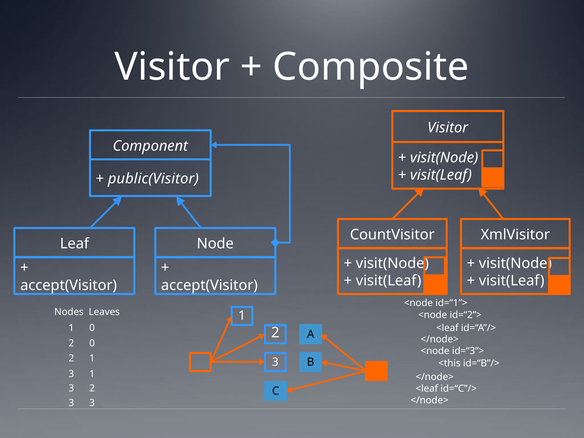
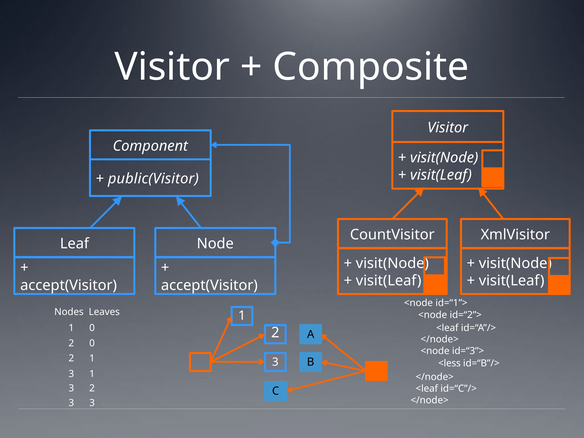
<this: <this -> <less
